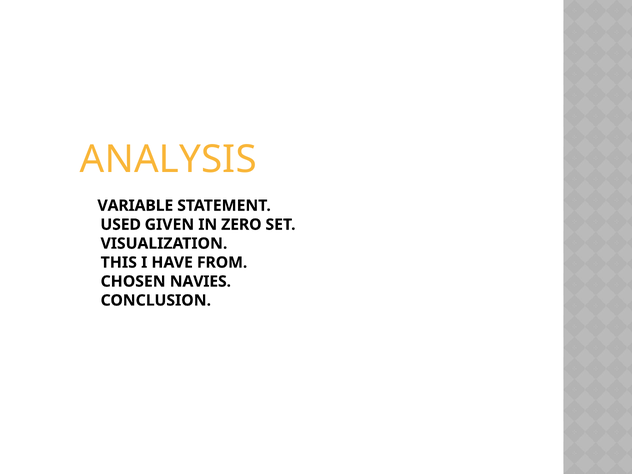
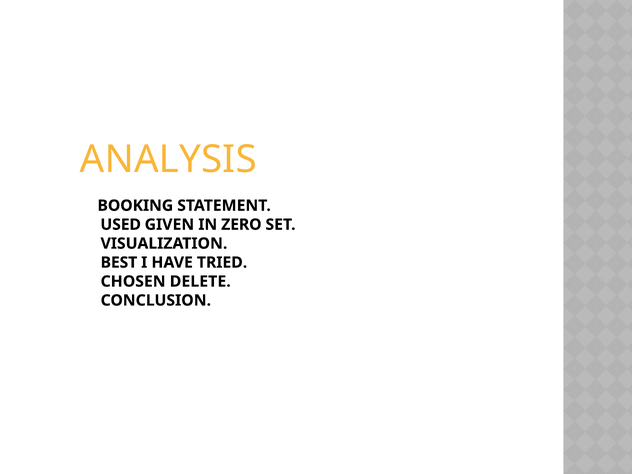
VARIABLE: VARIABLE -> BOOKING
THIS: THIS -> BEST
FROM: FROM -> TRIED
NAVIES: NAVIES -> DELETE
